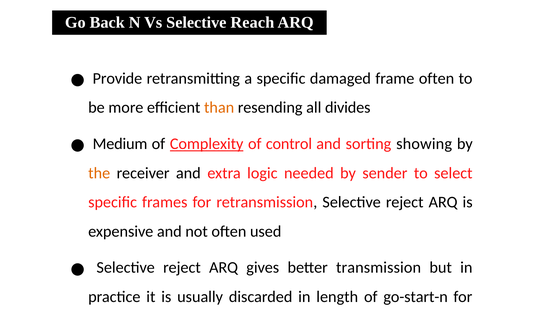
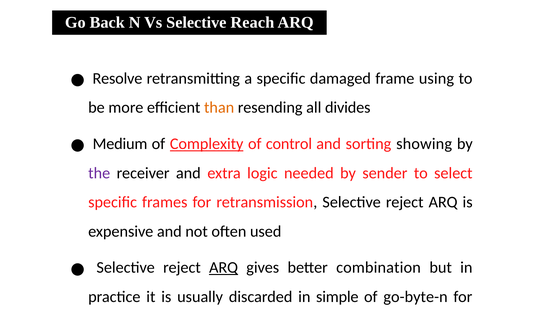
Provide: Provide -> Resolve
frame often: often -> using
the colour: orange -> purple
ARQ at (224, 267) underline: none -> present
transmission: transmission -> combination
length: length -> simple
go-start-n: go-start-n -> go-byte-n
